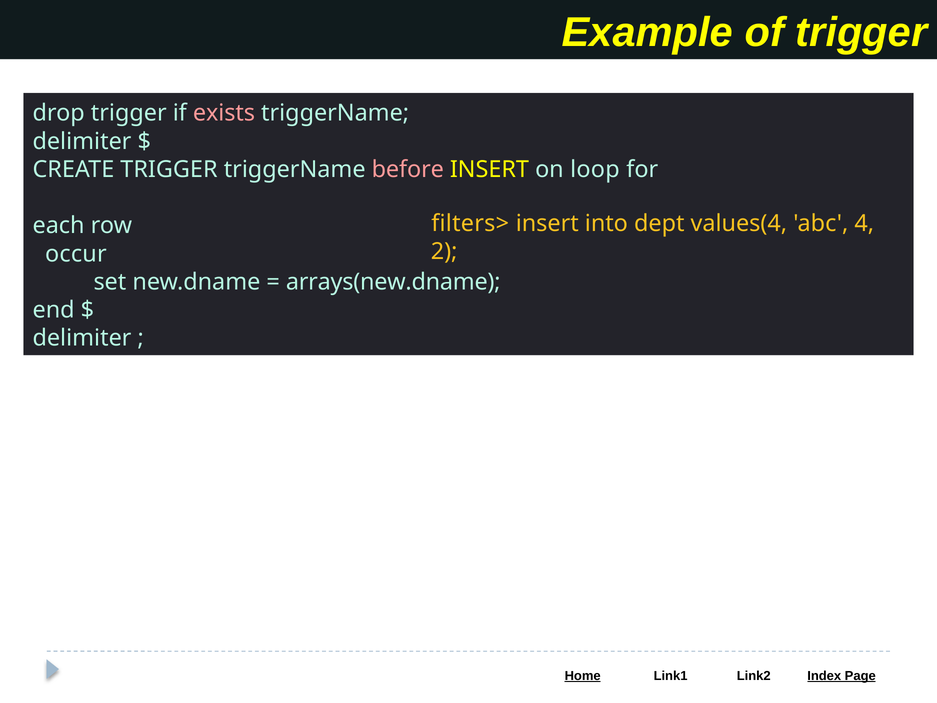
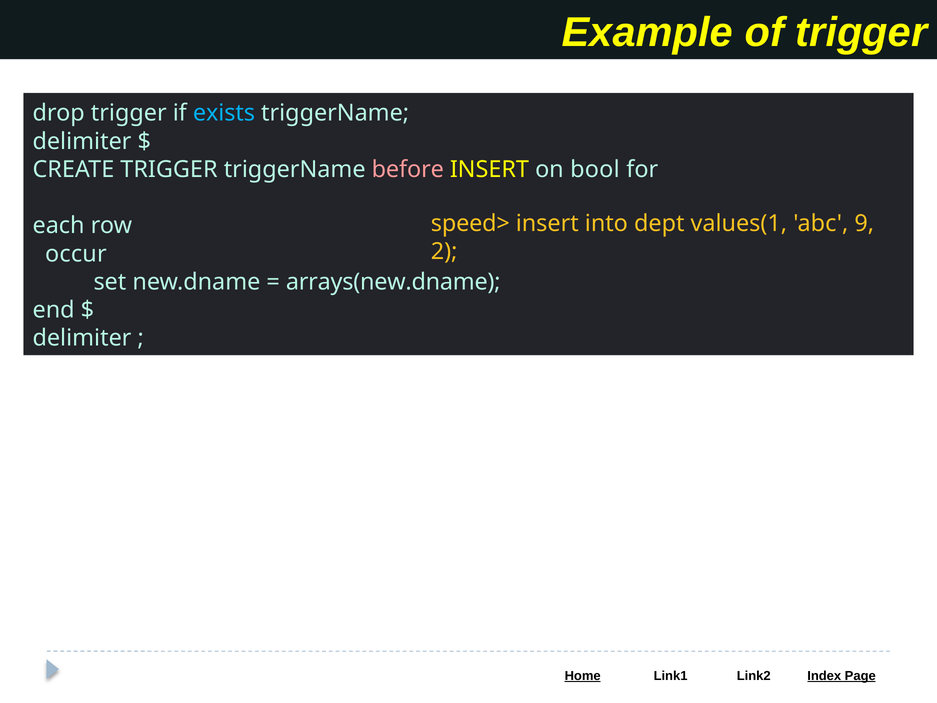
exists colour: pink -> light blue
loop: loop -> bool
filters>: filters> -> speed>
values(4: values(4 -> values(1
4: 4 -> 9
